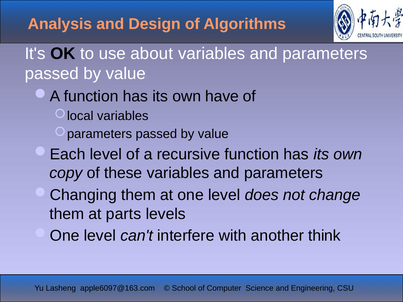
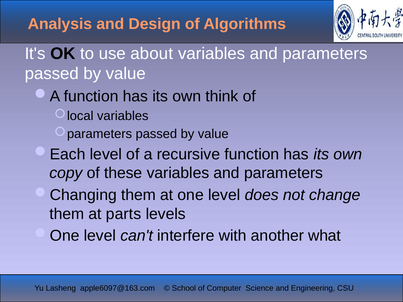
have: have -> think
think: think -> what
